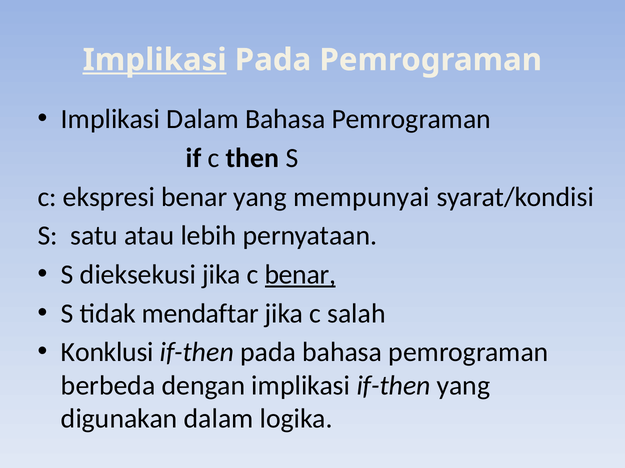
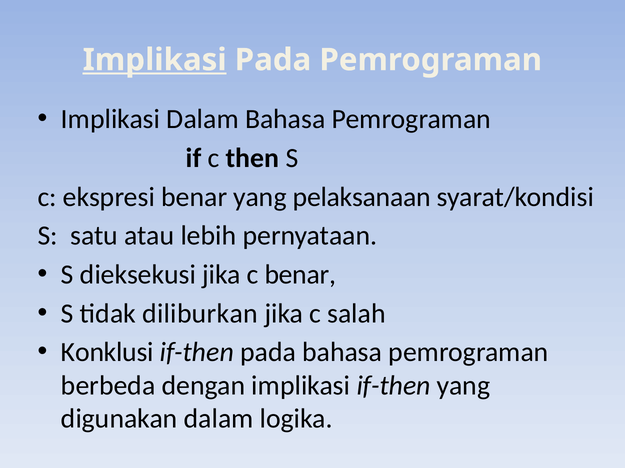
mempunyai: mempunyai -> pelaksanaan
benar at (300, 275) underline: present -> none
mendaftar: mendaftar -> diliburkan
